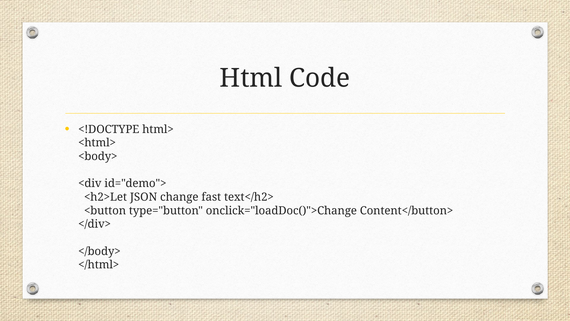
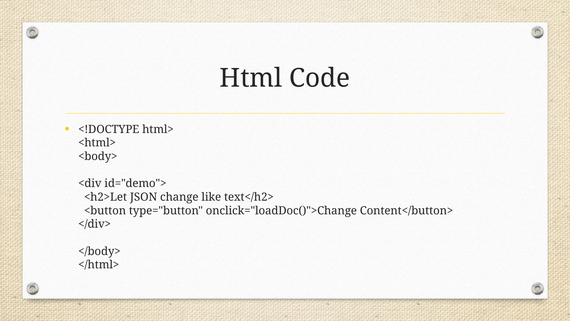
fast: fast -> like
